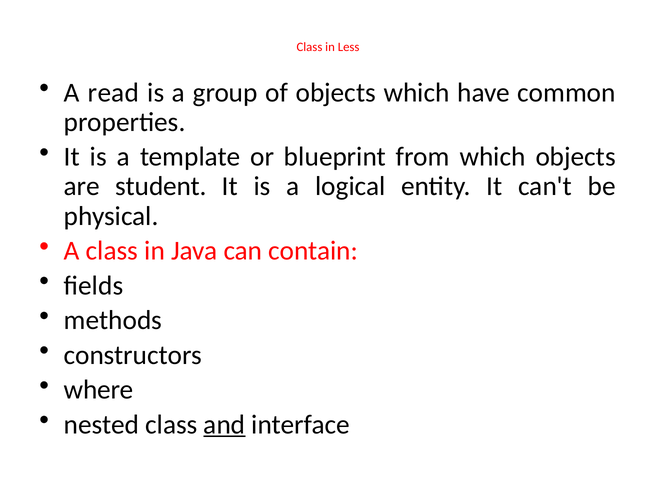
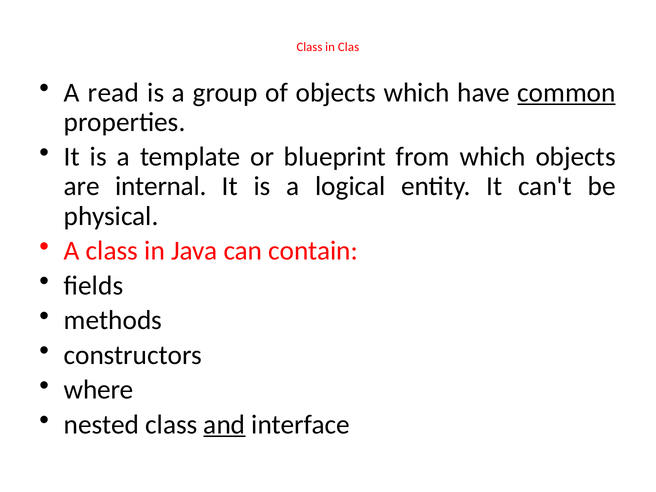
Less: Less -> Clas
common underline: none -> present
student: student -> internal
